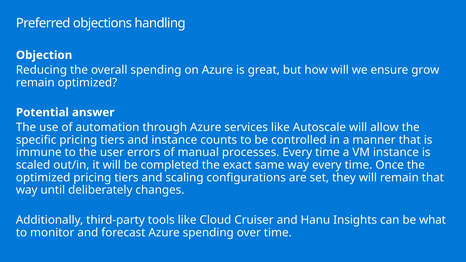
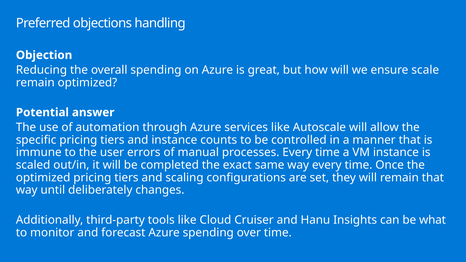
grow: grow -> scale
